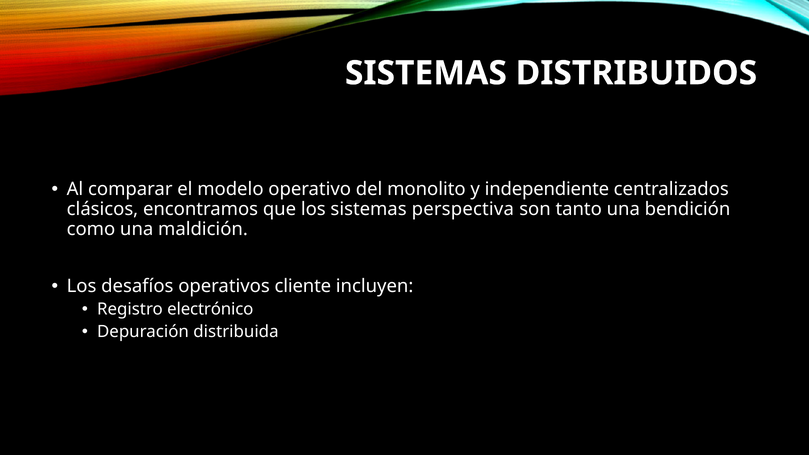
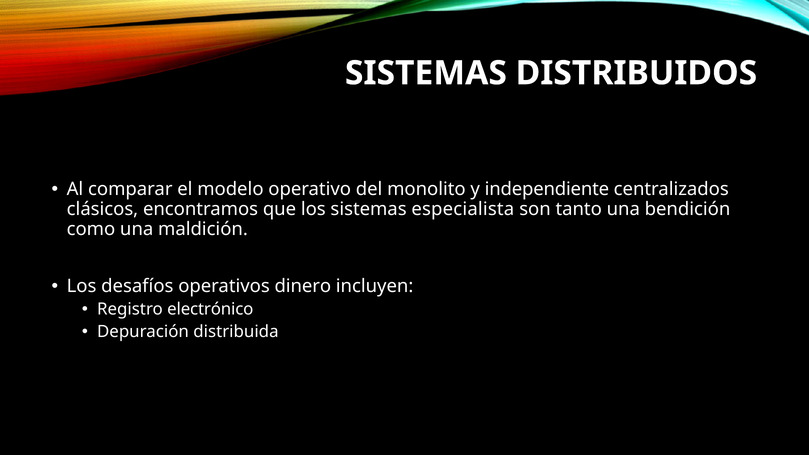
perspectiva: perspectiva -> especialista
cliente: cliente -> dinero
